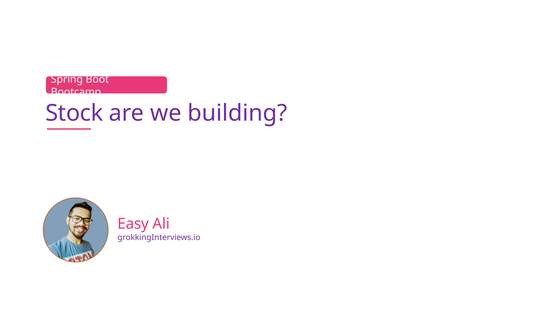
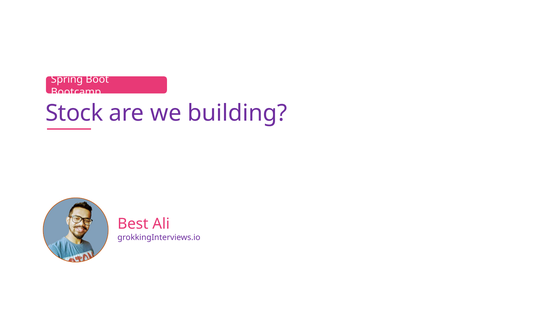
Easy: Easy -> Best
